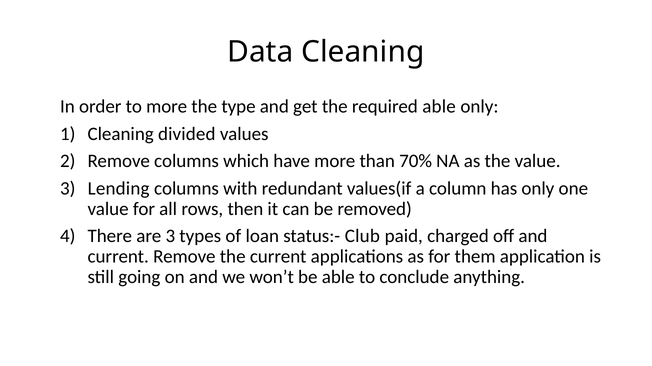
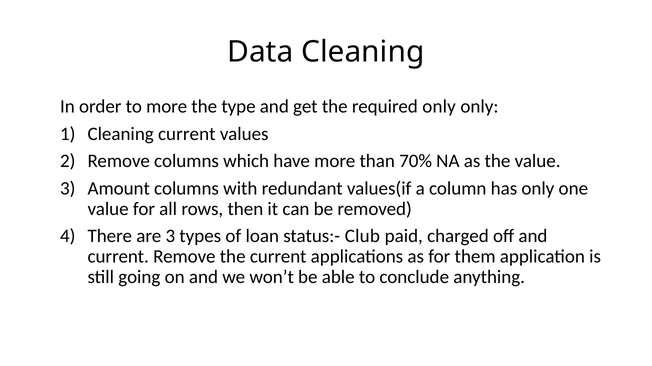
required able: able -> only
Cleaning divided: divided -> current
Lending: Lending -> Amount
